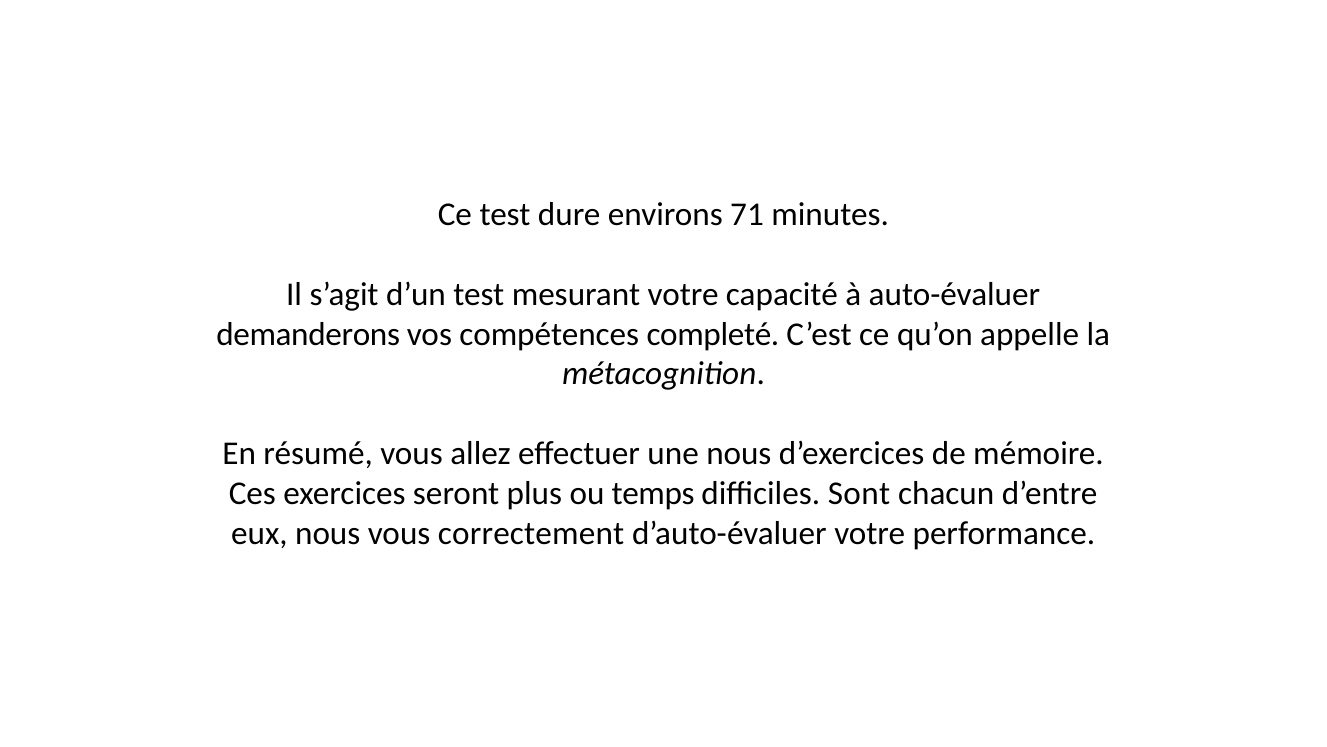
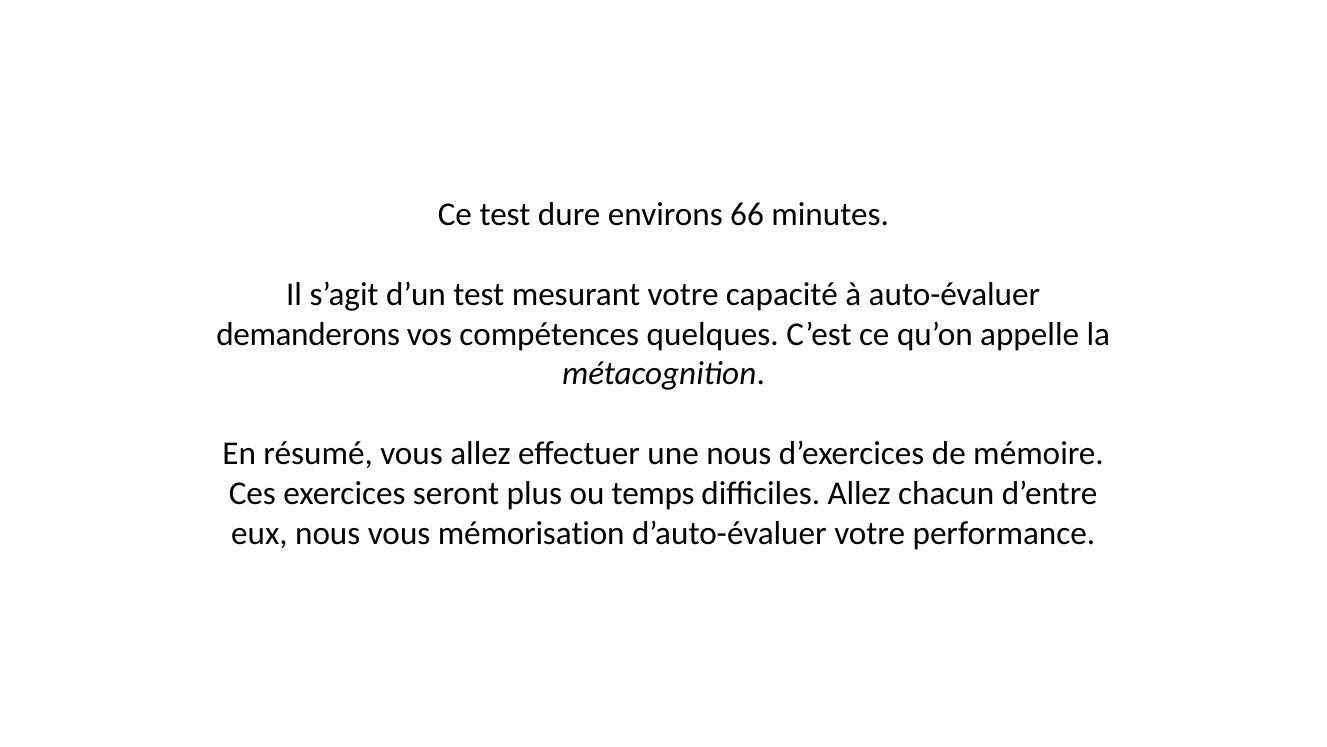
71: 71 -> 66
completé: completé -> quelques
difficiles Sont: Sont -> Allez
correctement: correctement -> mémorisation
